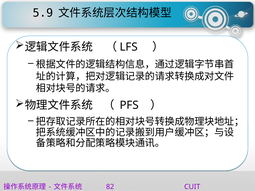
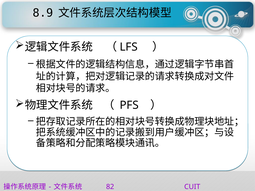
5.9: 5.9 -> 8.9
